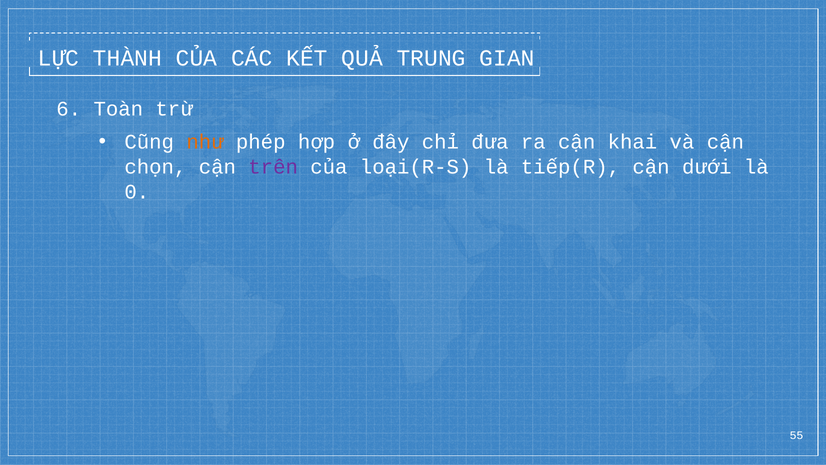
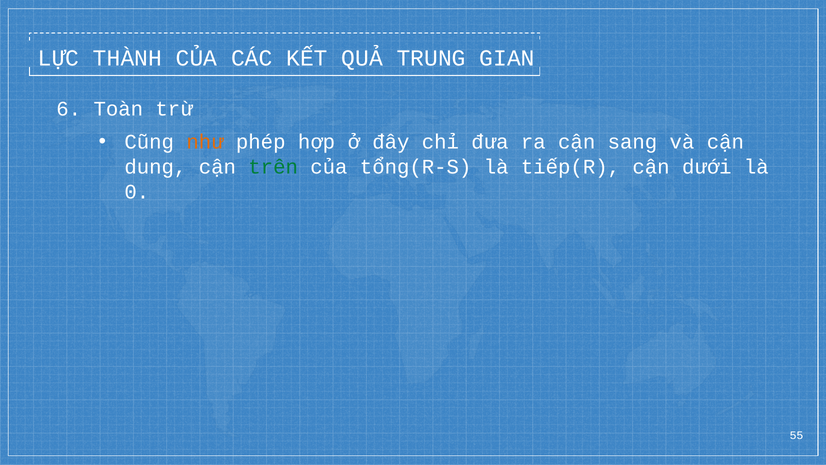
khai: khai -> sang
chọn: chọn -> dung
trên colour: purple -> green
loại(R-S: loại(R-S -> tổng(R-S
